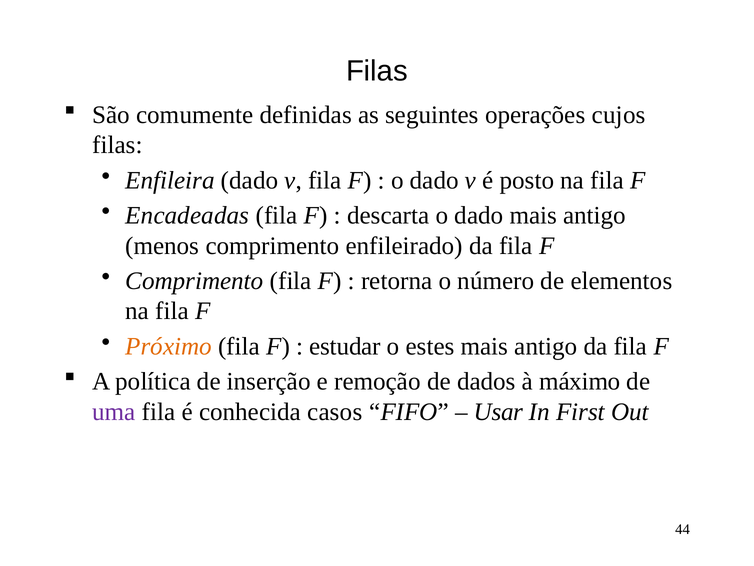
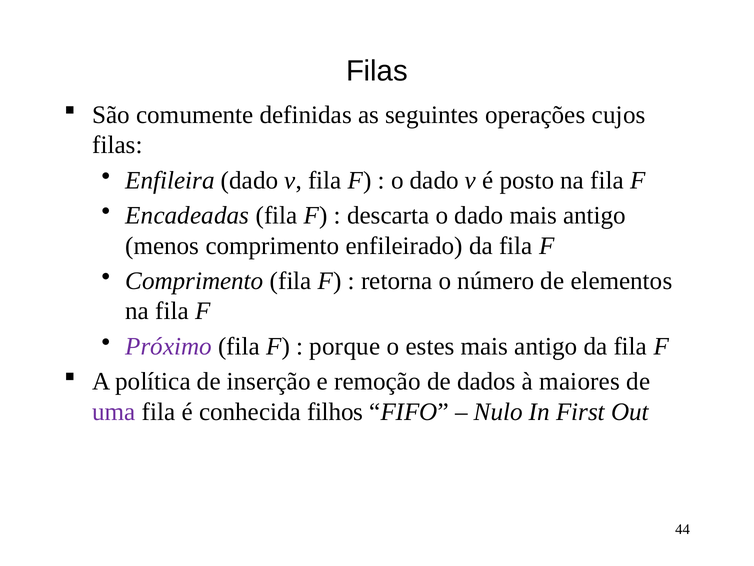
Próximo colour: orange -> purple
estudar: estudar -> porque
máximo: máximo -> maiores
casos: casos -> filhos
Usar: Usar -> Nulo
